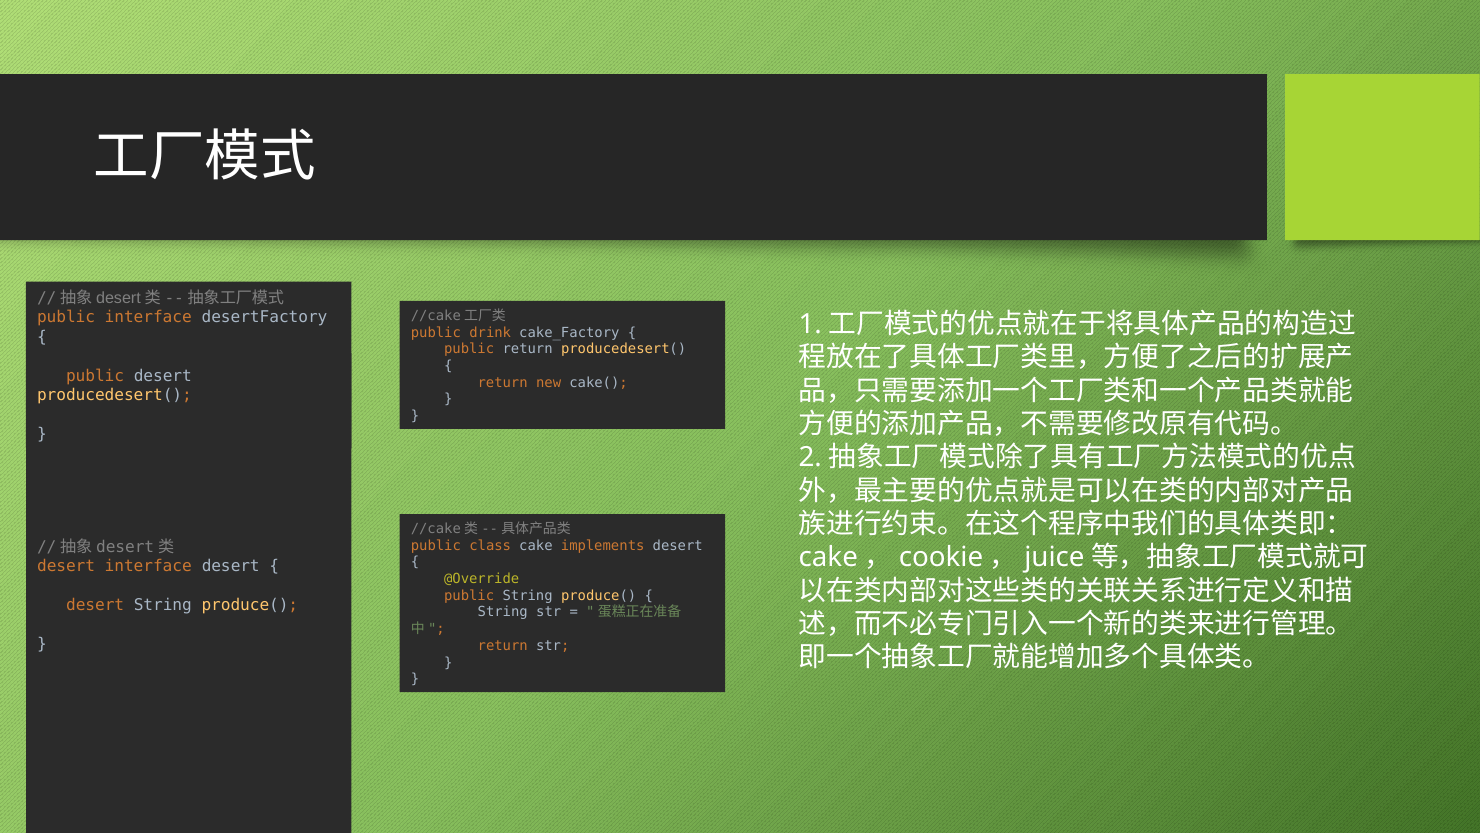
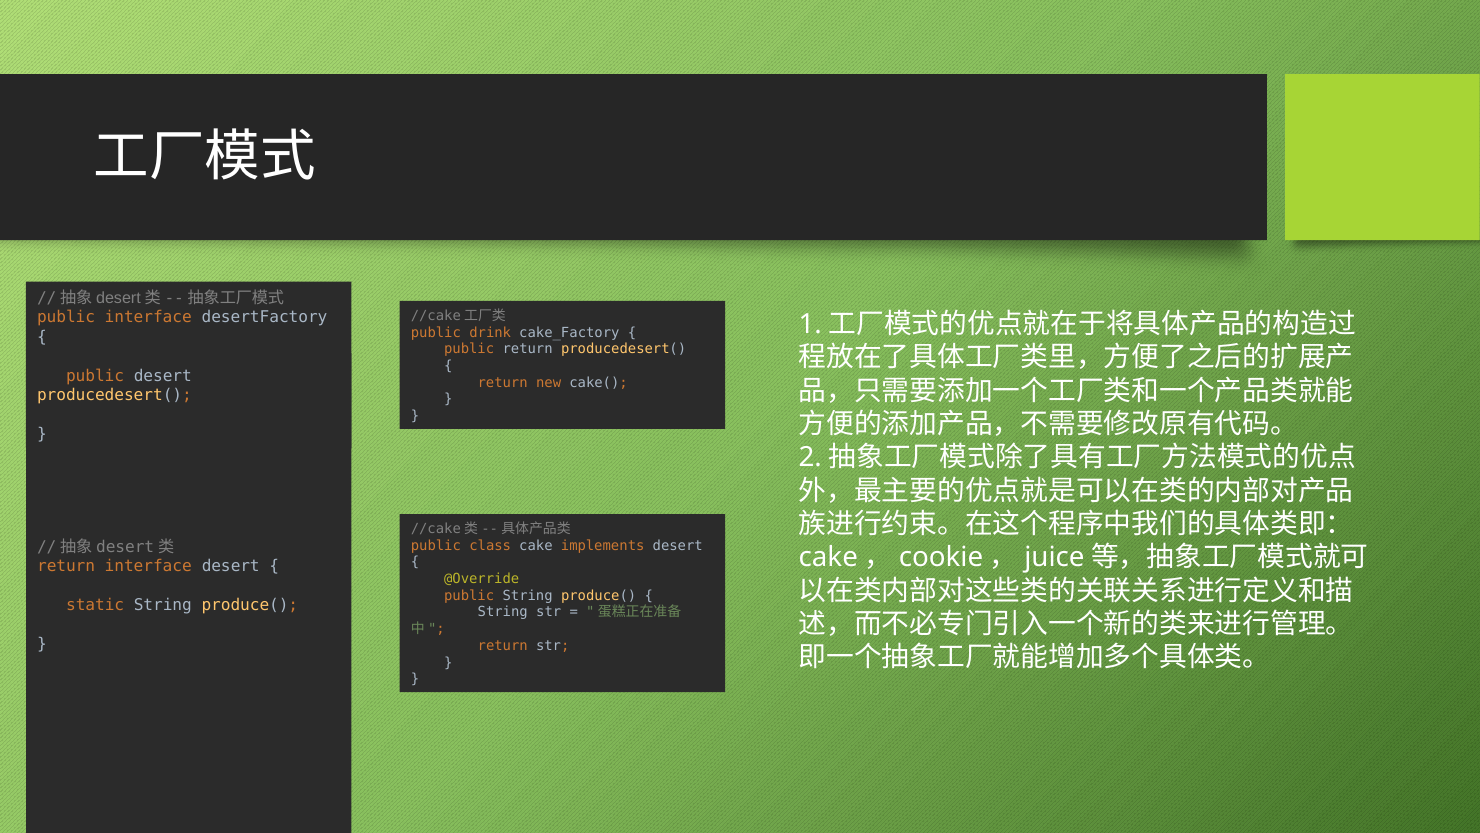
desert at (66, 566): desert -> return
desert at (95, 605): desert -> static
